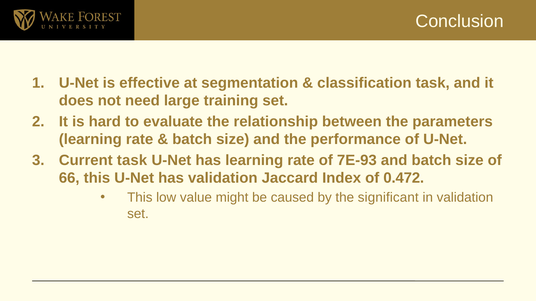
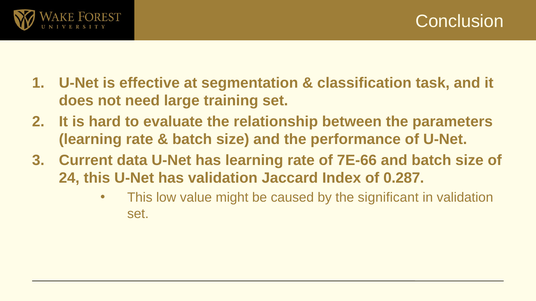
Current task: task -> data
7E-93: 7E-93 -> 7E-66
66: 66 -> 24
0.472: 0.472 -> 0.287
